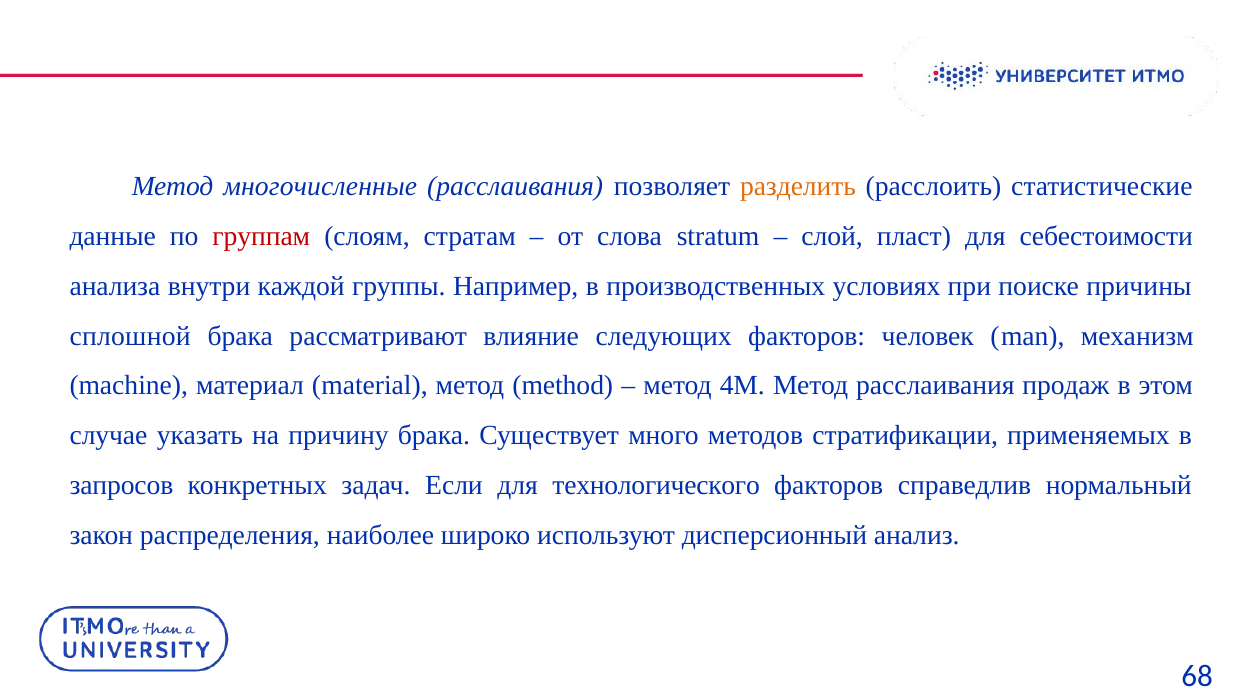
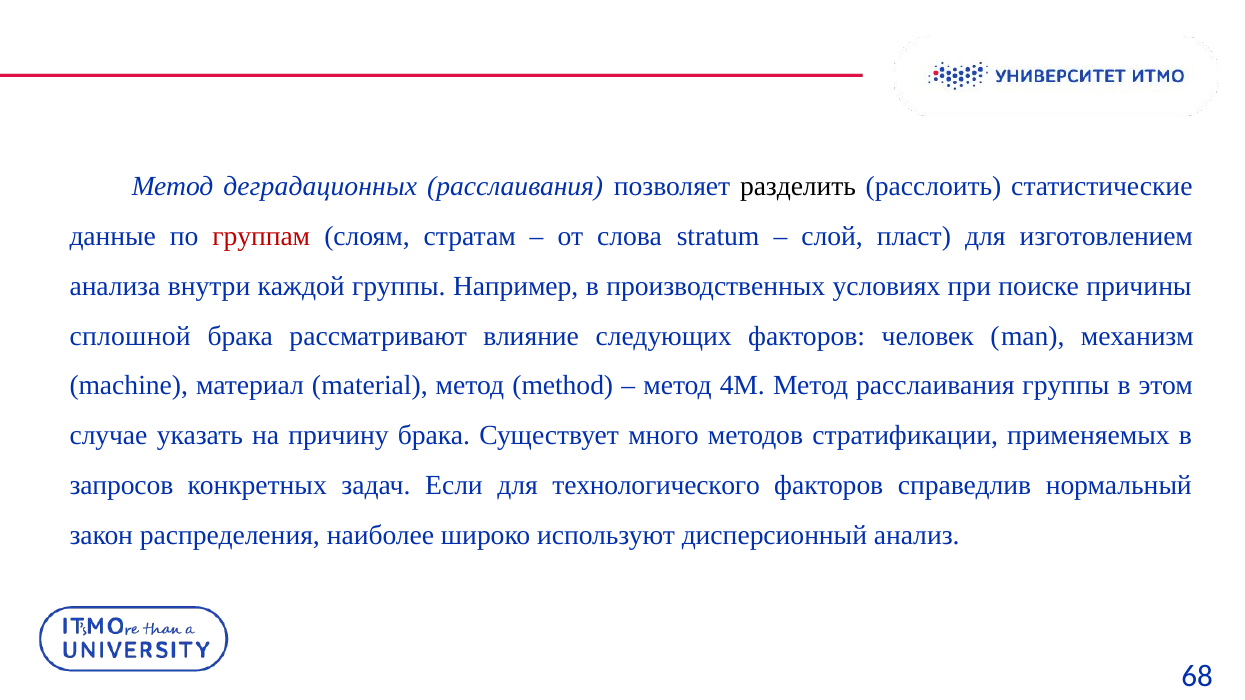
многочисленные: многочисленные -> деградационных
разделить colour: orange -> black
себестоимости: себестоимости -> изготовлением
расслаивания продаж: продаж -> группы
